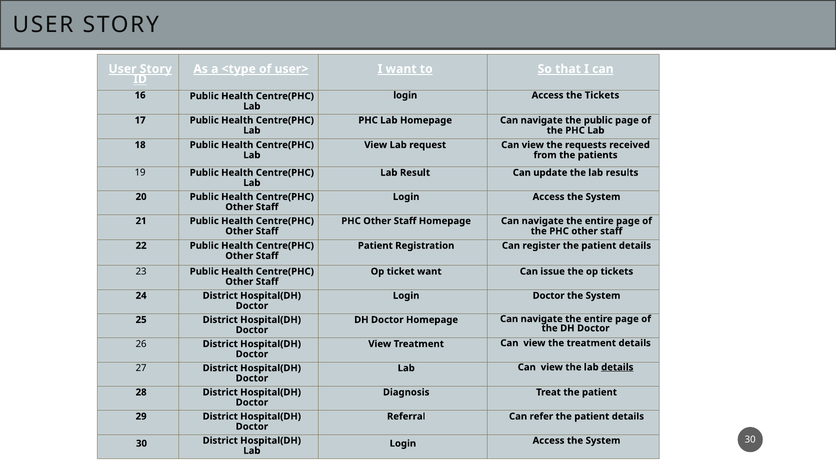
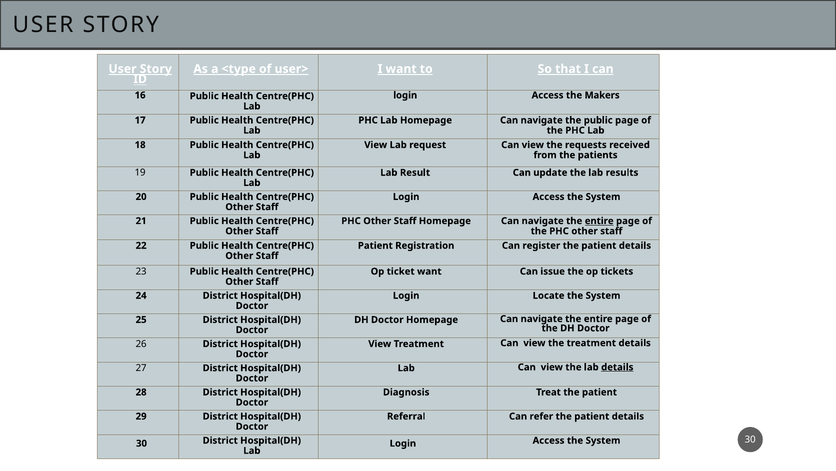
the Tickets: Tickets -> Makers
entire at (599, 221) underline: none -> present
Login Doctor: Doctor -> Locate
